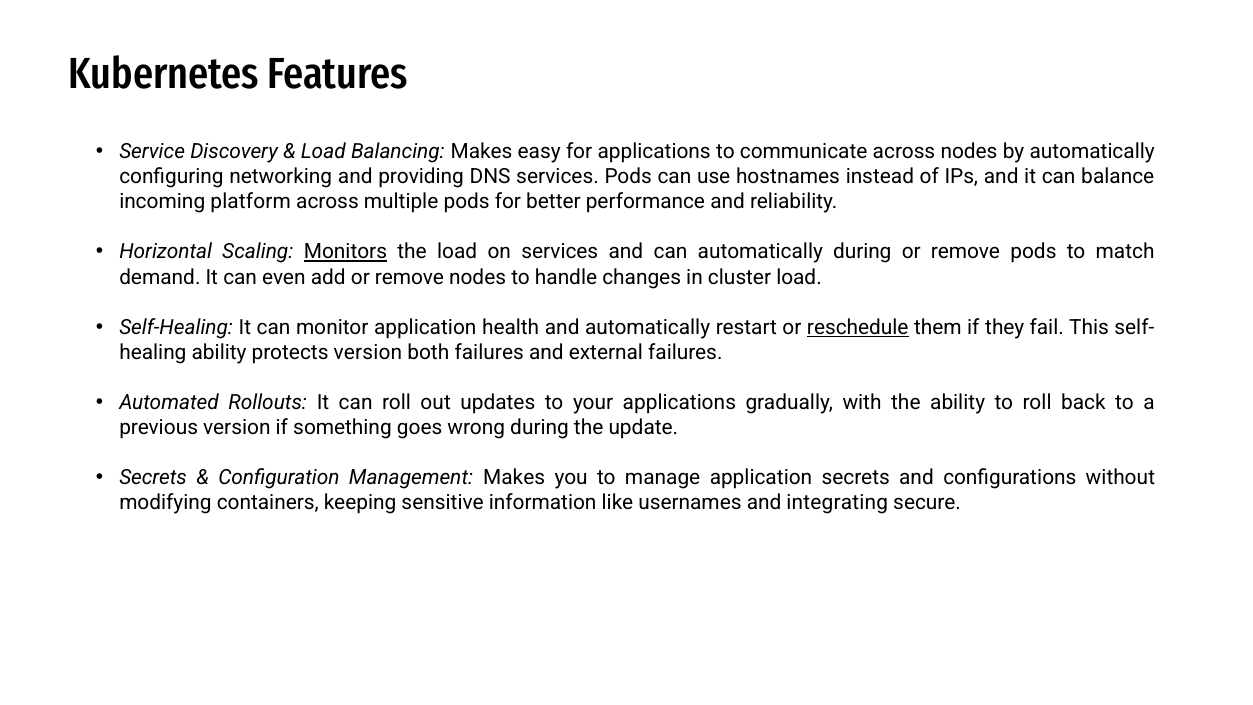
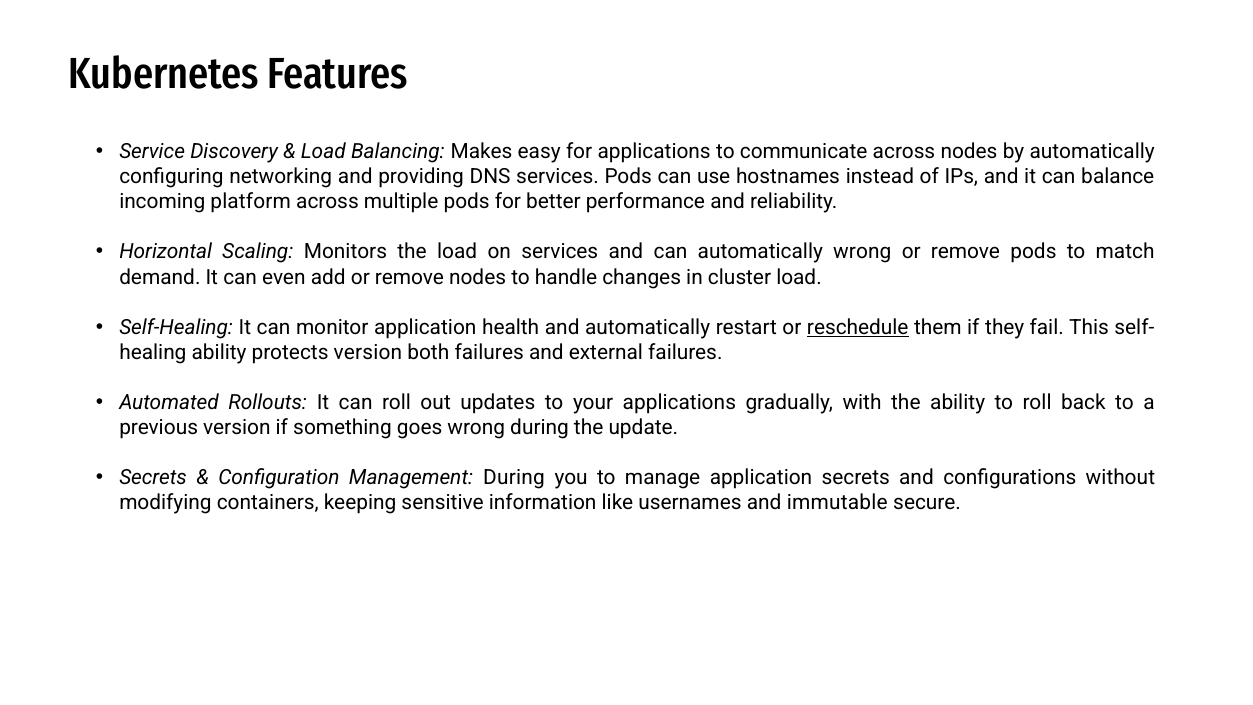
Monitors underline: present -> none
automatically during: during -> wrong
Management Makes: Makes -> During
integrating: integrating -> immutable
